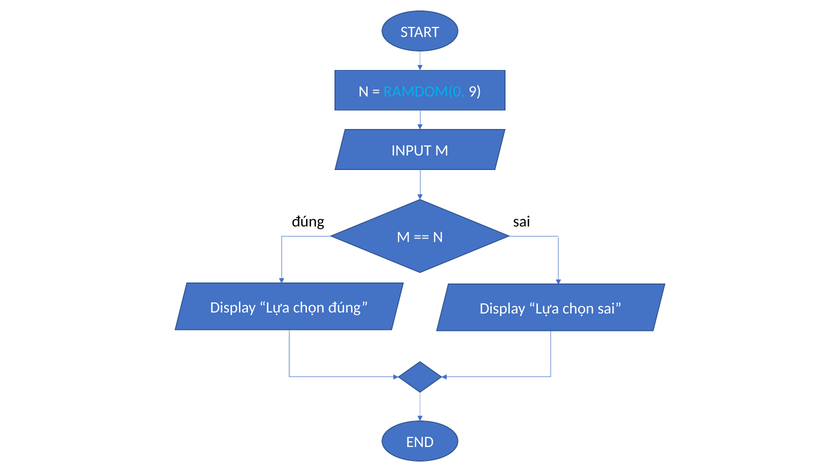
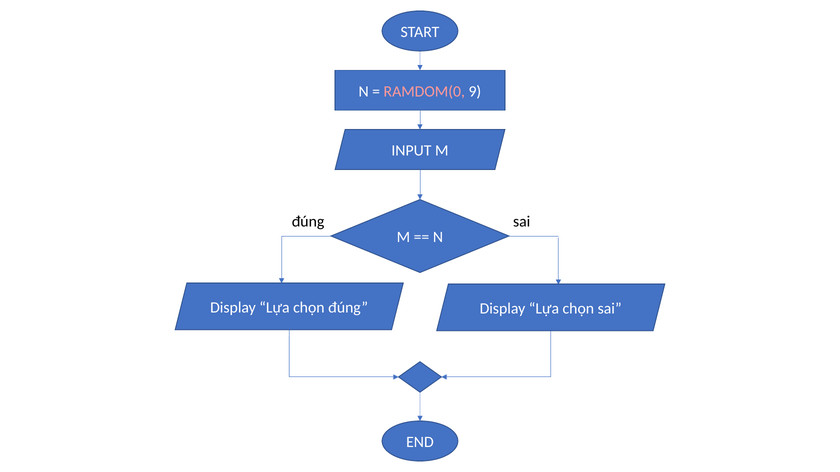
RAMDOM(0 colour: light blue -> pink
